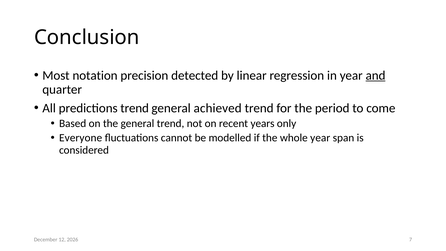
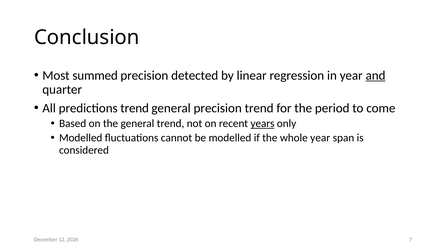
notation: notation -> summed
general achieved: achieved -> precision
years underline: none -> present
Everyone at (81, 138): Everyone -> Modelled
